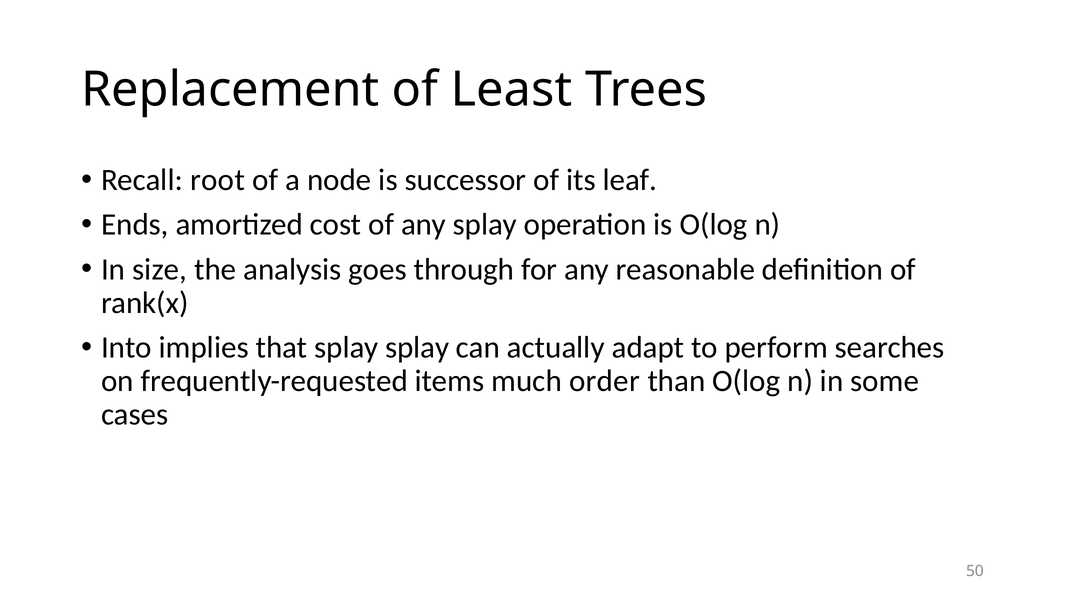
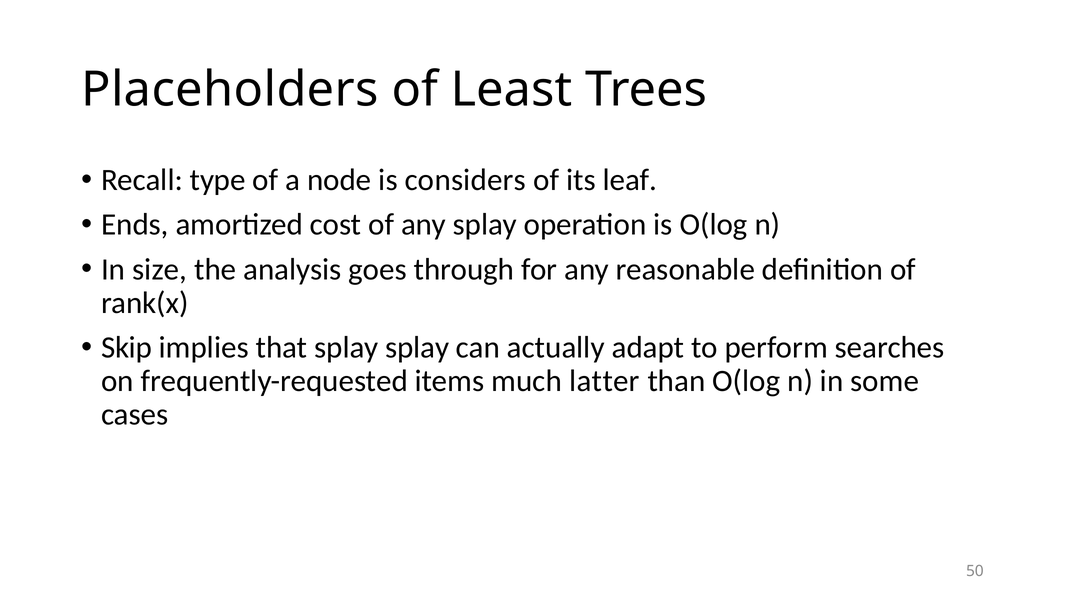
Replacement: Replacement -> Placeholders
root: root -> type
successor: successor -> considers
Into: Into -> Skip
order: order -> latter
